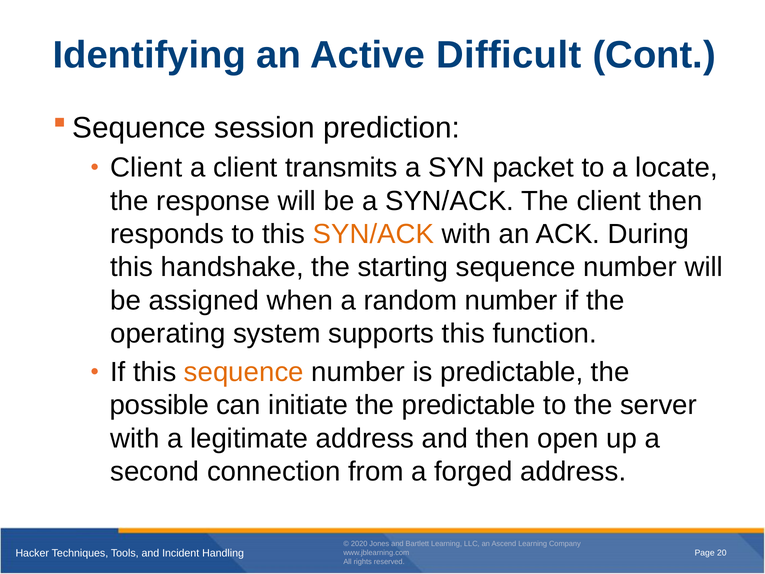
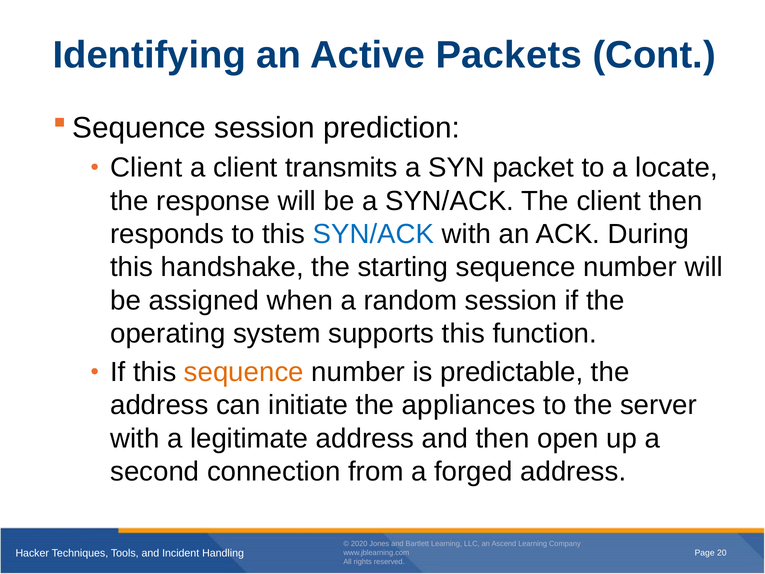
Difficult: Difficult -> Packets
SYN/ACK at (374, 234) colour: orange -> blue
random number: number -> session
possible at (160, 405): possible -> address
the predictable: predictable -> appliances
